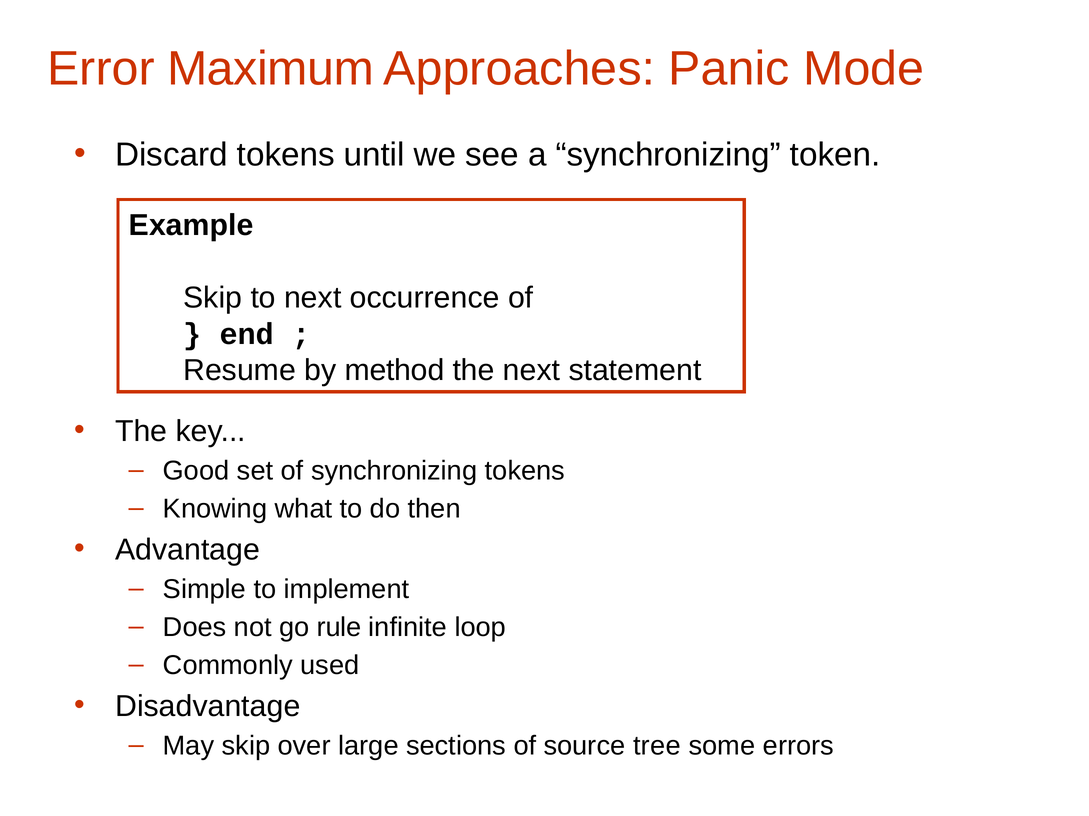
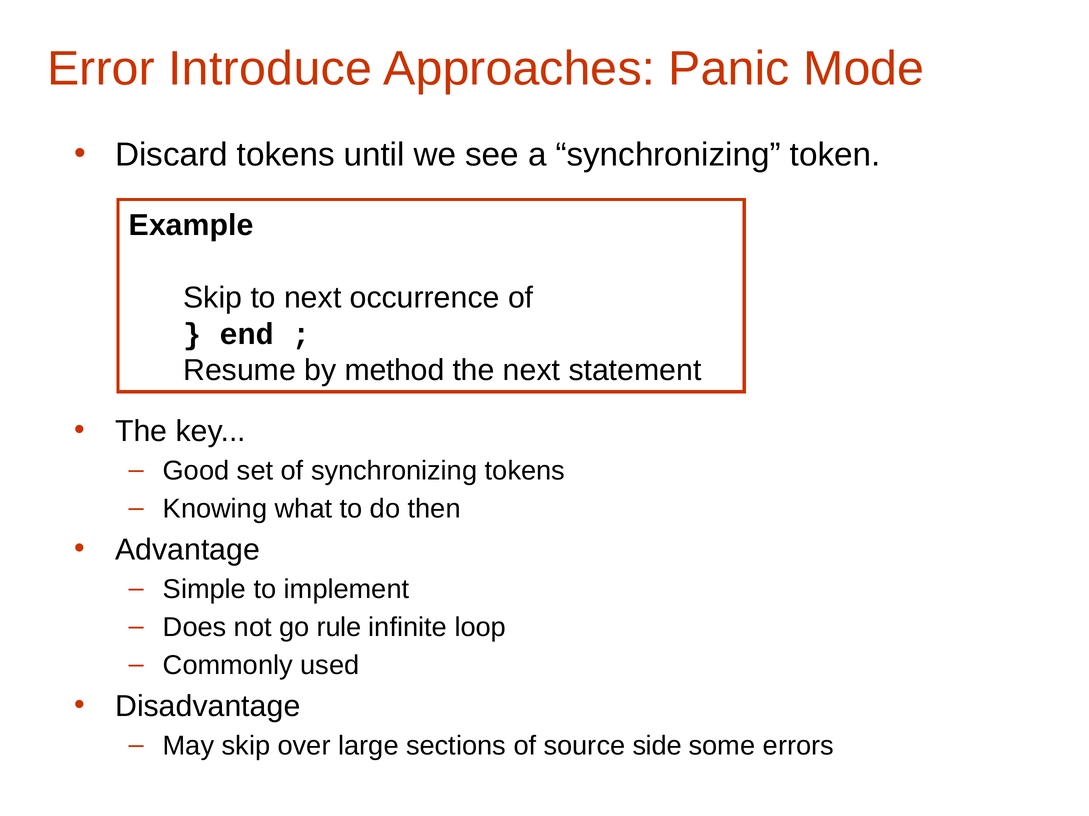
Maximum: Maximum -> Introduce
tree: tree -> side
